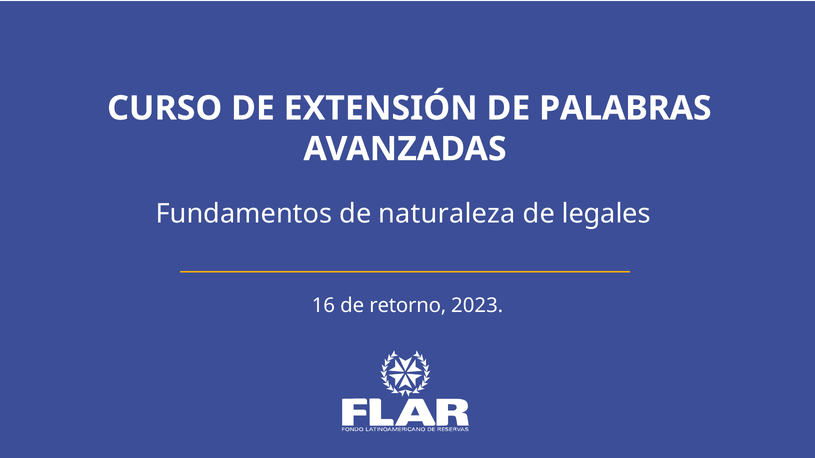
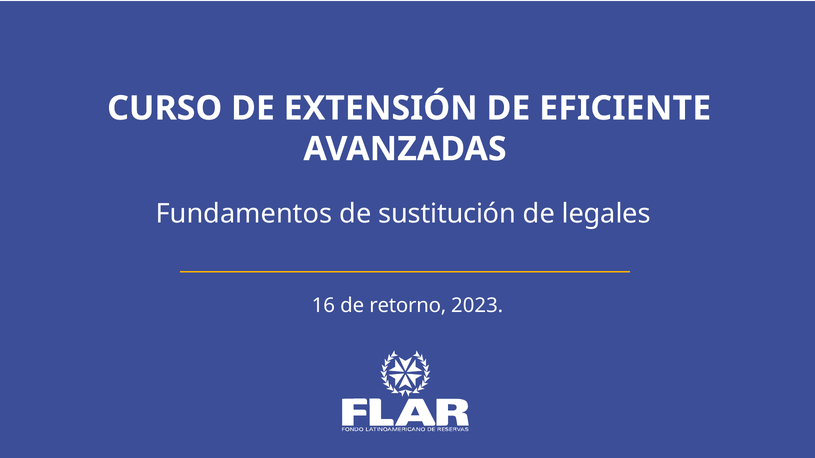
PALABRAS: PALABRAS -> EFICIENTE
naturaleza: naturaleza -> sustitución
